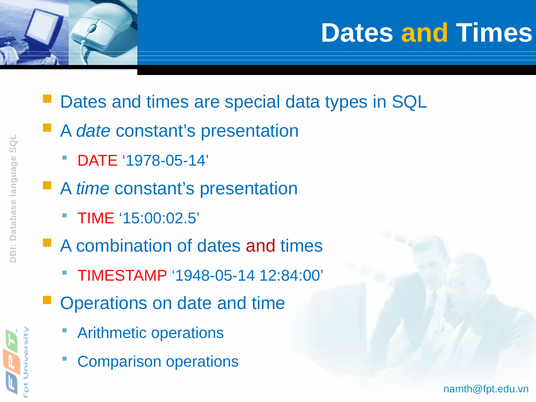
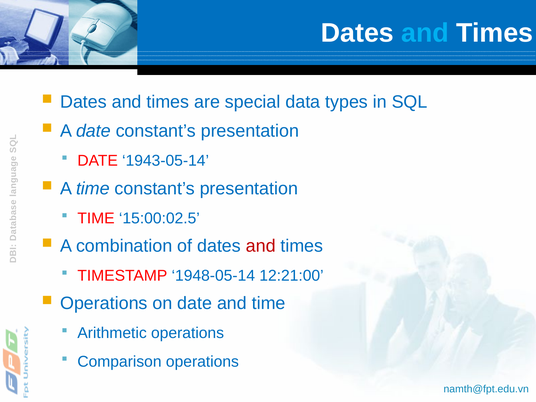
and at (425, 33) colour: yellow -> light blue
1978-05-14: 1978-05-14 -> 1943-05-14
12:84:00: 12:84:00 -> 12:21:00
